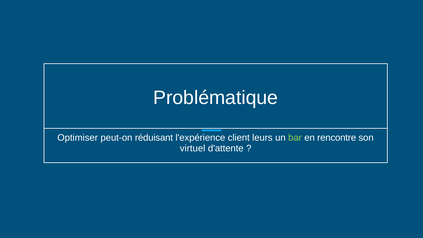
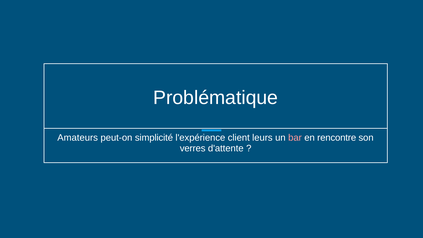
Optimiser: Optimiser -> Amateurs
réduisant: réduisant -> simplicité
bar colour: light green -> pink
virtuel: virtuel -> verres
